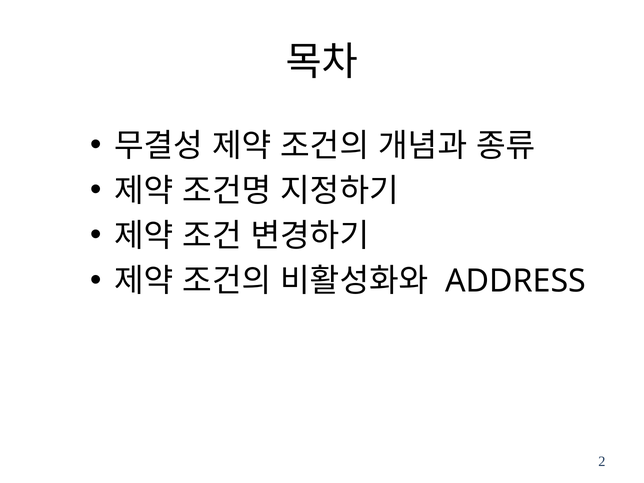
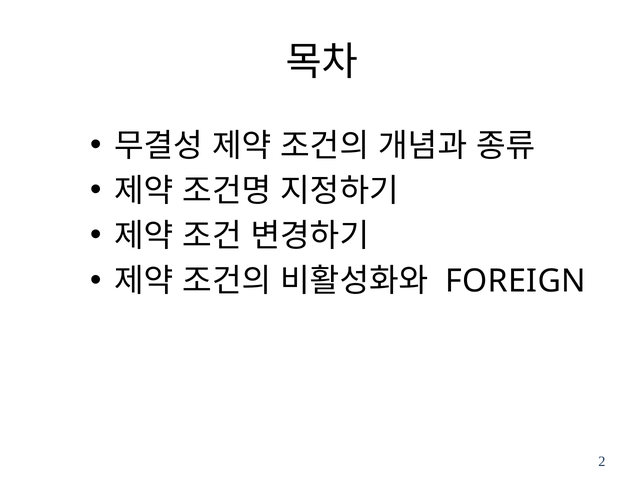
ADDRESS: ADDRESS -> FOREIGN
